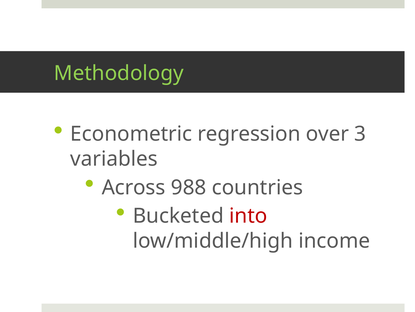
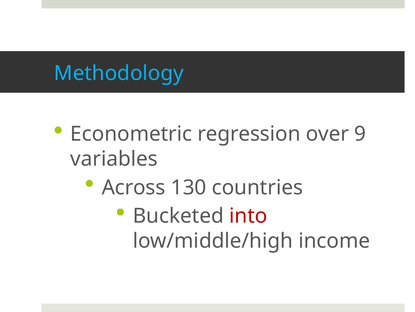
Methodology colour: light green -> light blue
3: 3 -> 9
988: 988 -> 130
